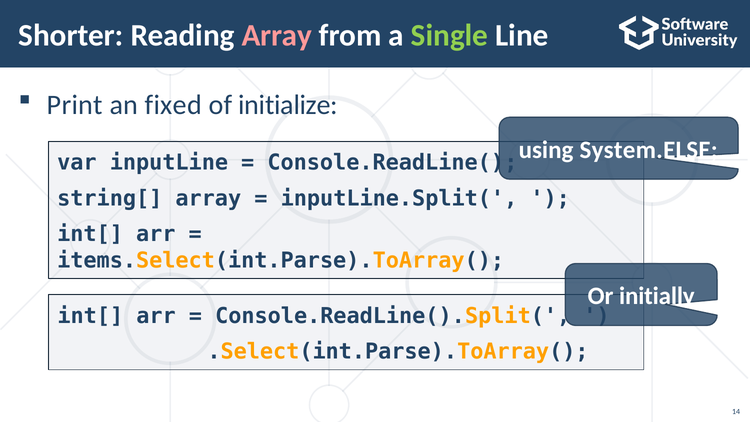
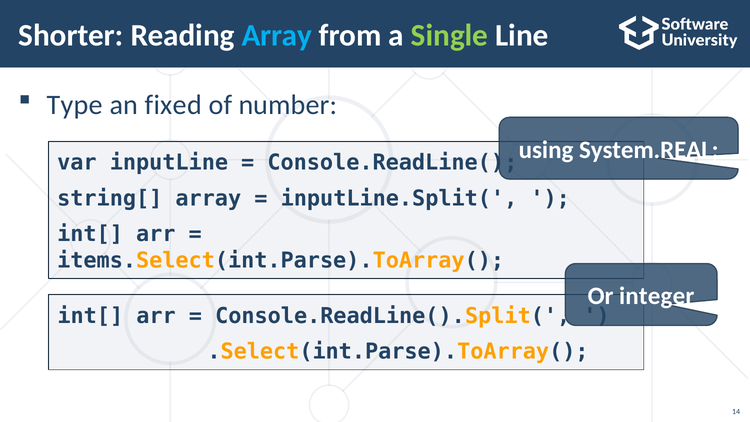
Array at (277, 36) colour: pink -> light blue
Print: Print -> Type
initialize: initialize -> number
System.ELSE: System.ELSE -> System.REAL
initially: initially -> integer
